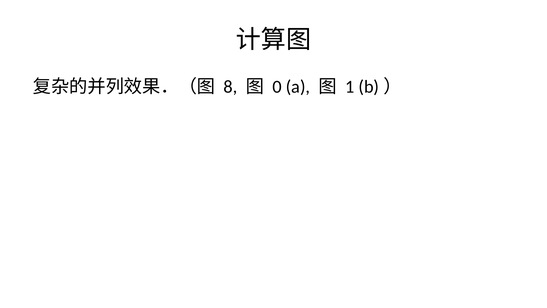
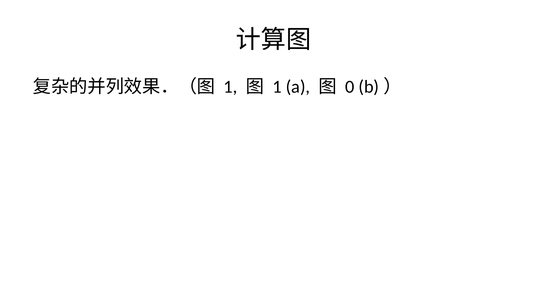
8 at (230, 87): 8 -> 1
0 at (277, 87): 0 -> 1
1: 1 -> 0
